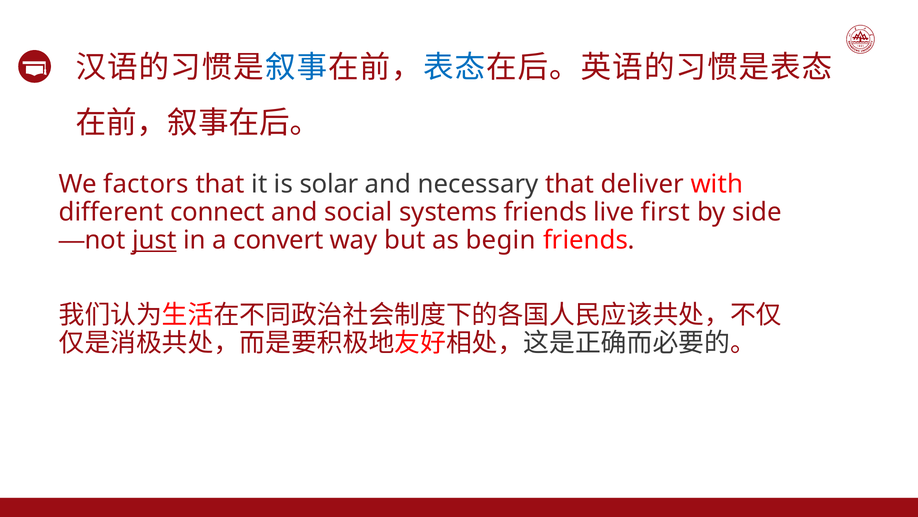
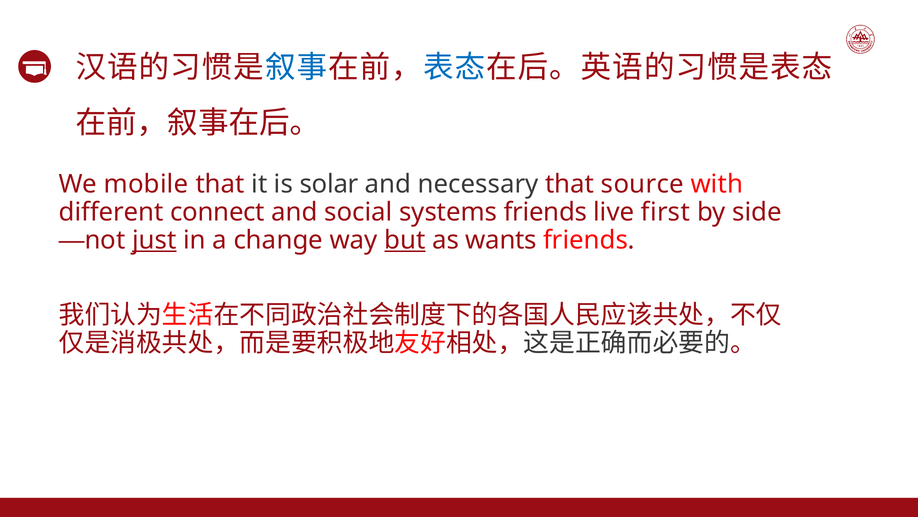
factors: factors -> mobile
deliver: deliver -> source
convert: convert -> change
but underline: none -> present
begin: begin -> wants
